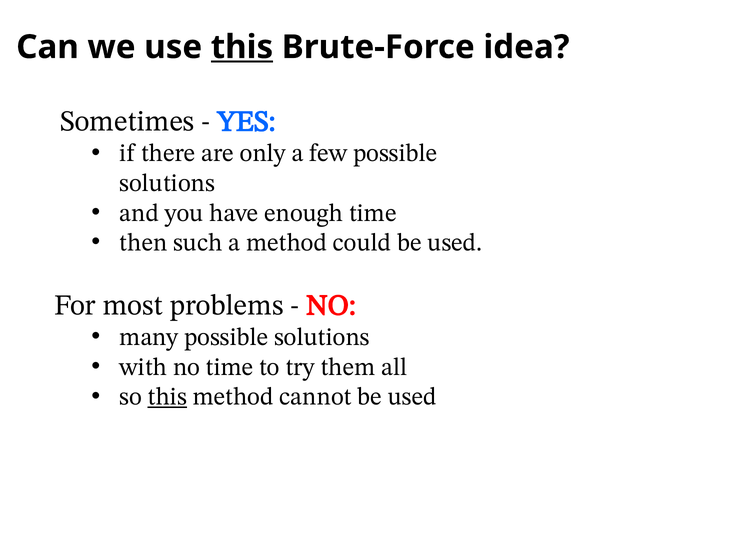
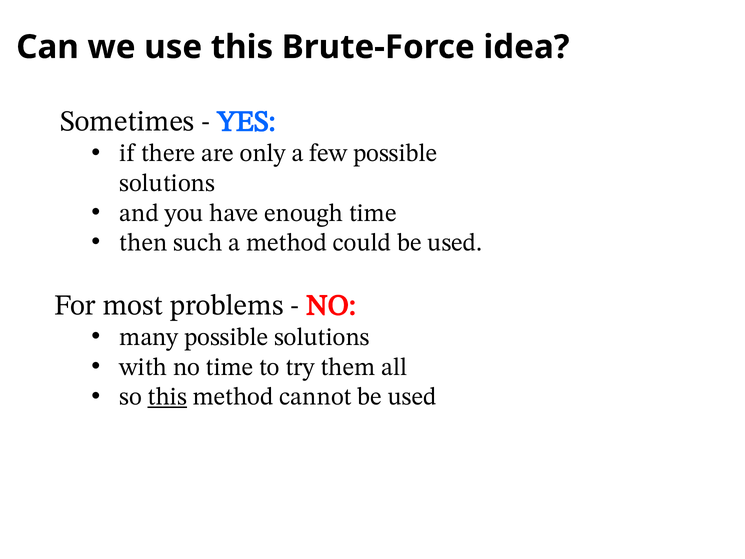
this at (242, 47) underline: present -> none
